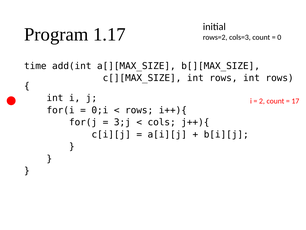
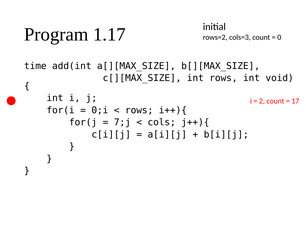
rows int rows: rows -> void
3;j: 3;j -> 7;j
